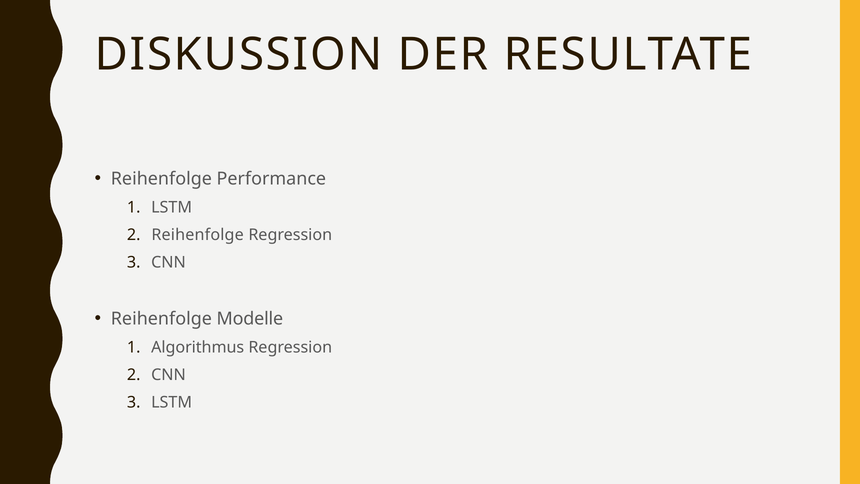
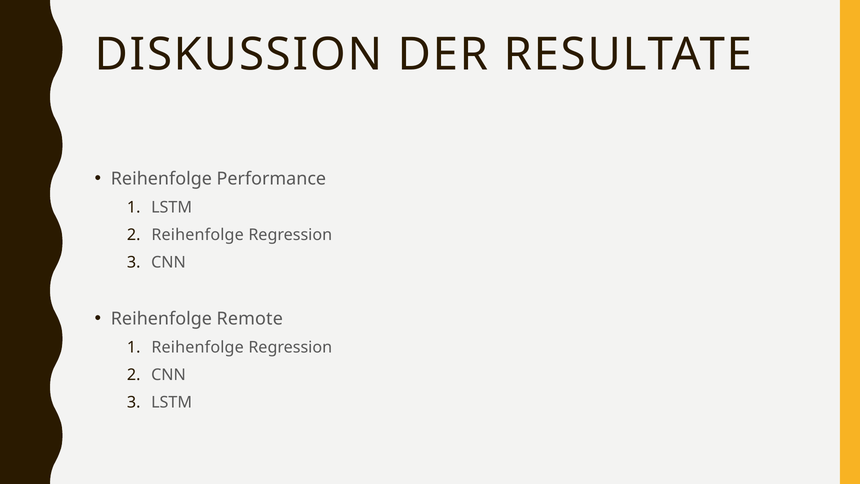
Modelle: Modelle -> Remote
Algorithmus at (198, 347): Algorithmus -> Reihenfolge
